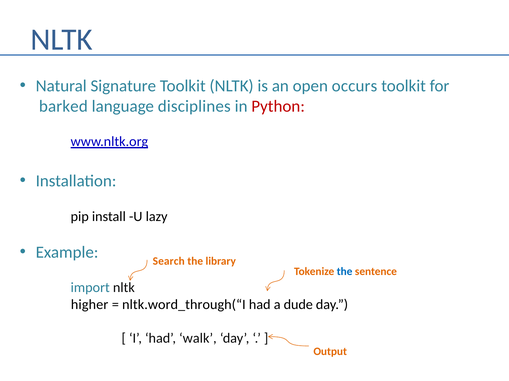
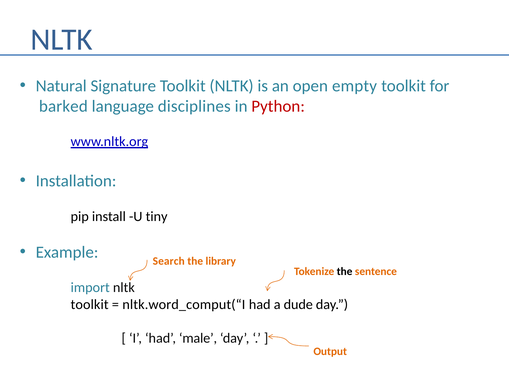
occurs: occurs -> empty
lazy: lazy -> tiny
the at (345, 272) colour: blue -> black
higher at (90, 305): higher -> toolkit
nltk.word_through(“I: nltk.word_through(“I -> nltk.word_comput(“I
walk: walk -> male
